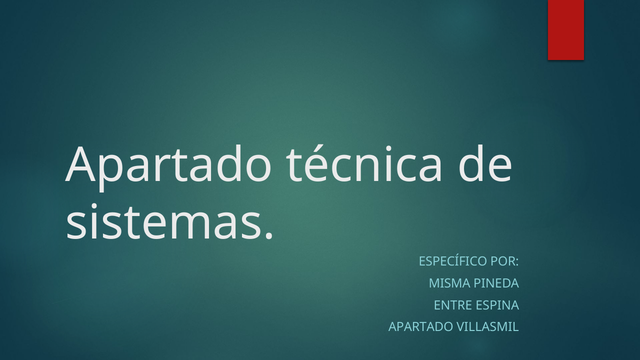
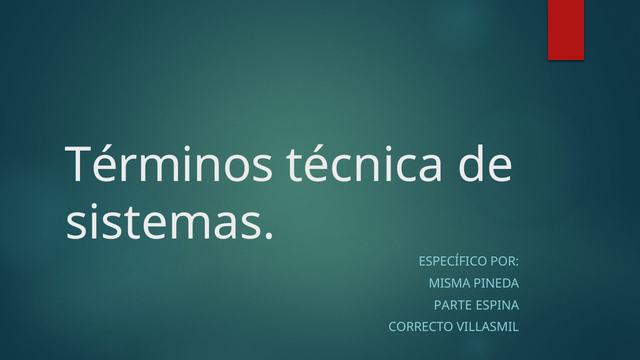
Apartado at (169, 165): Apartado -> Términos
ENTRE: ENTRE -> PARTE
APARTADO at (421, 327): APARTADO -> CORRECTO
